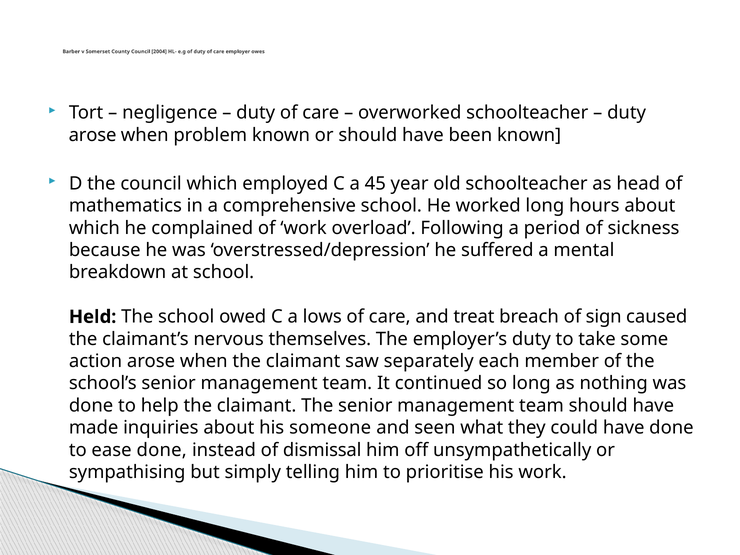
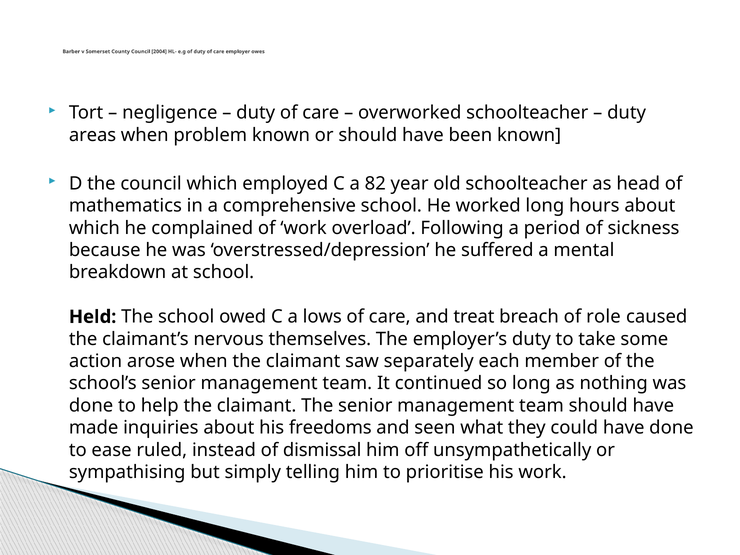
arose at (93, 135): arose -> areas
45: 45 -> 82
sign: sign -> role
someone: someone -> freedoms
ease done: done -> ruled
